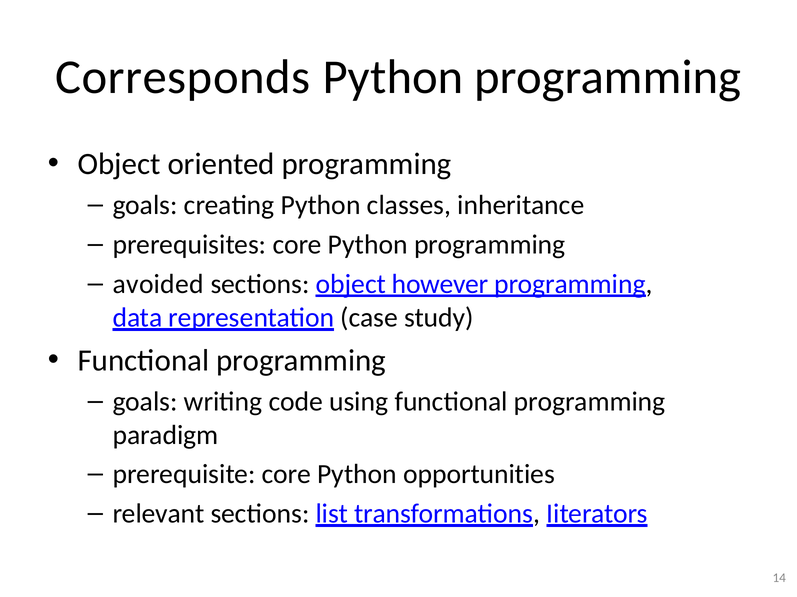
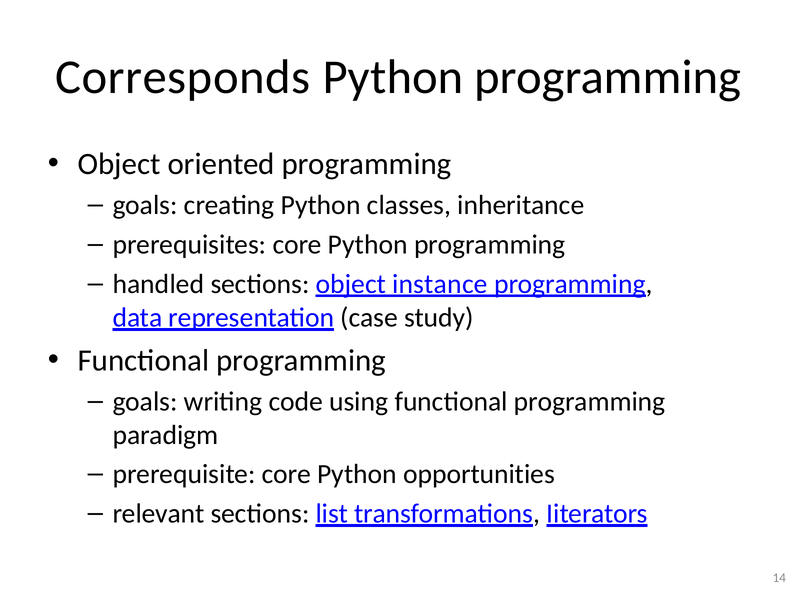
avoided: avoided -> handled
however: however -> instance
